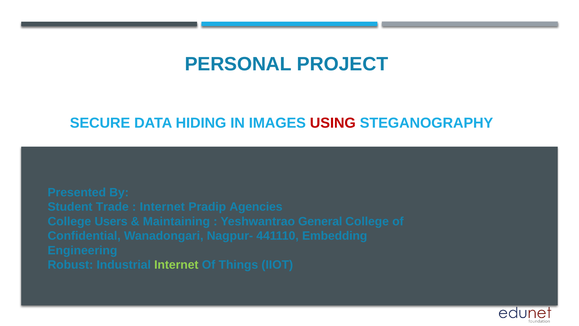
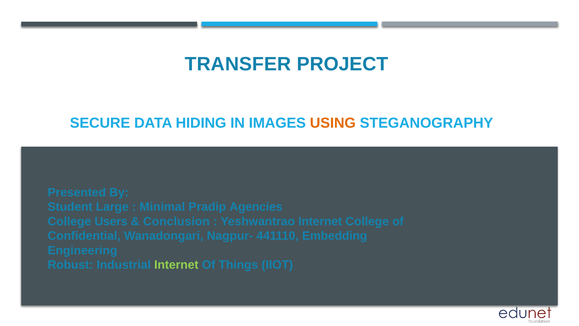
PERSONAL: PERSONAL -> TRANSFER
USING colour: red -> orange
Trade: Trade -> Large
Internet at (162, 207): Internet -> Minimal
Maintaining: Maintaining -> Conclusion
Yeshwantrao General: General -> Internet
